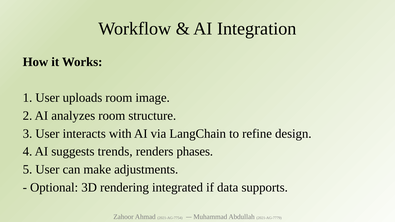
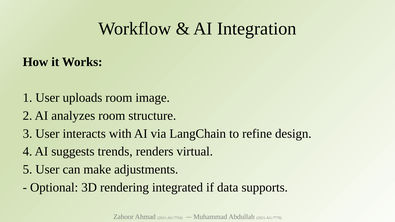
phases: phases -> virtual
